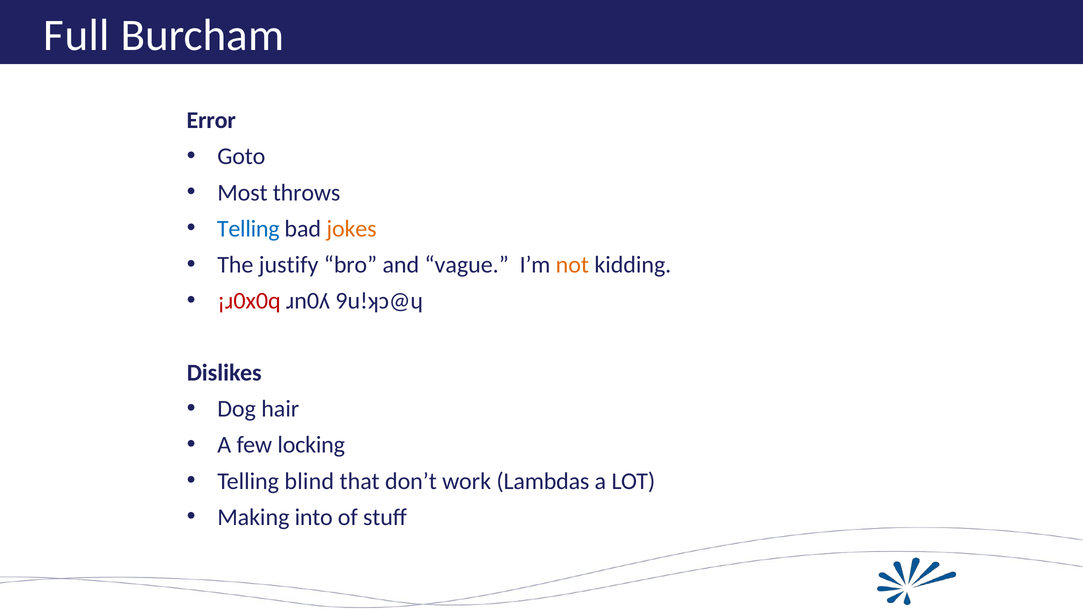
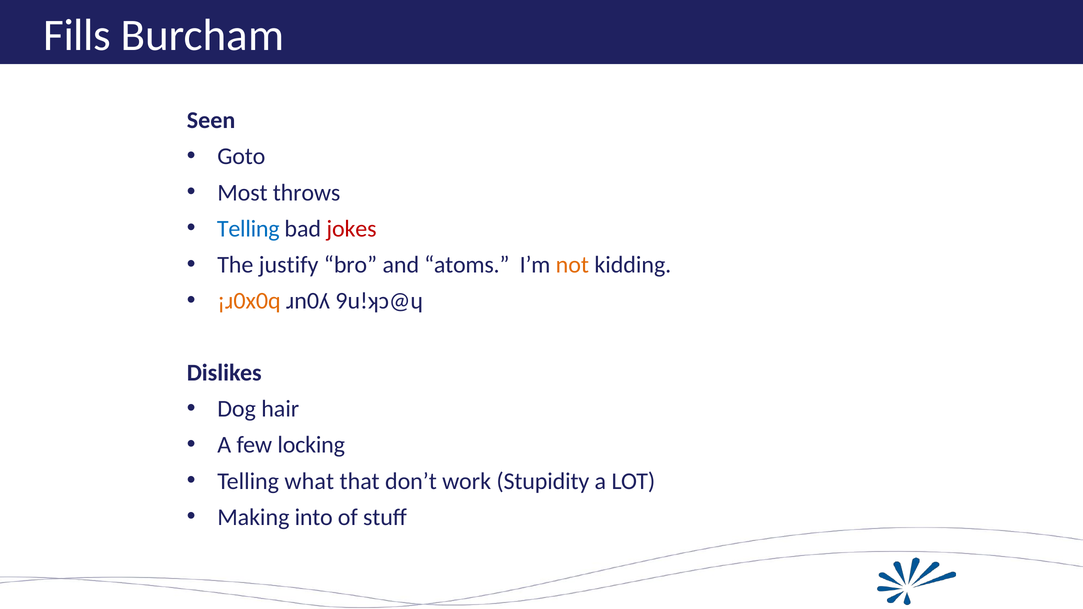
Full: Full -> Fills
Error: Error -> Seen
jokes colour: orange -> red
vague: vague -> atoms
¡ɹ0x0q colour: red -> orange
blind: blind -> what
Lambdas: Lambdas -> Stupidity
